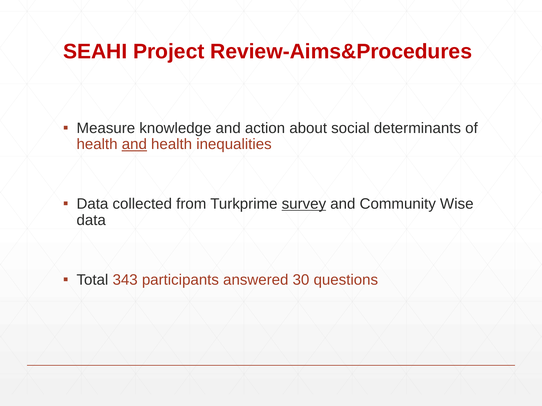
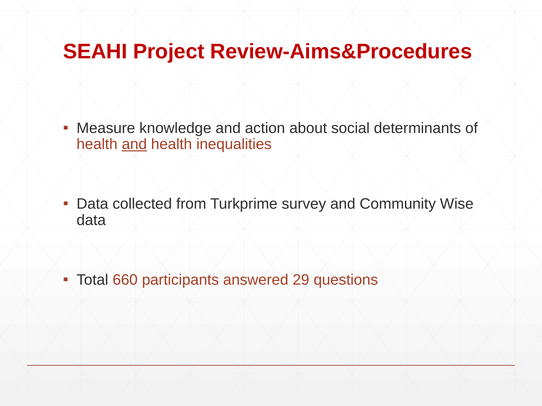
survey underline: present -> none
343: 343 -> 660
30: 30 -> 29
